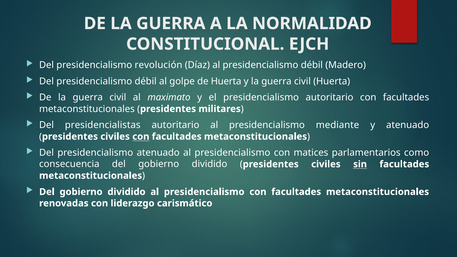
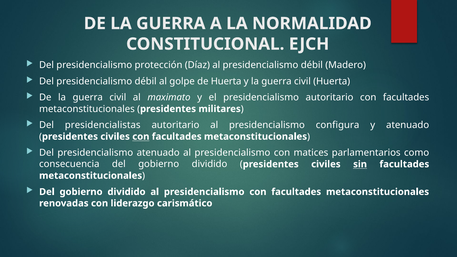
revolución: revolución -> protección
mediante: mediante -> configura
